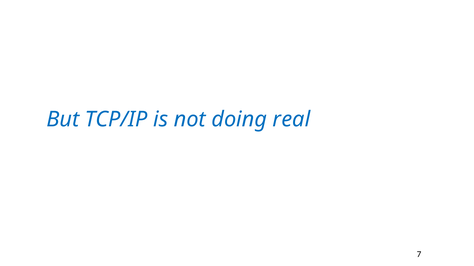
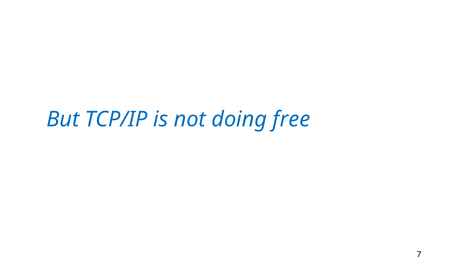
real: real -> free
